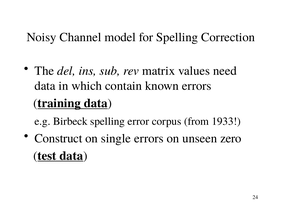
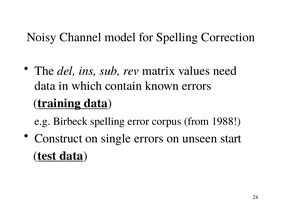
1933: 1933 -> 1988
zero: zero -> start
